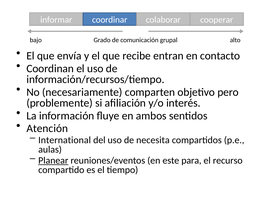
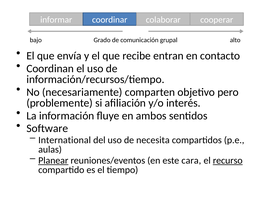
Atención: Atención -> Software
para: para -> cara
recurso underline: none -> present
